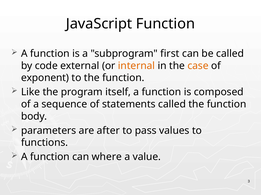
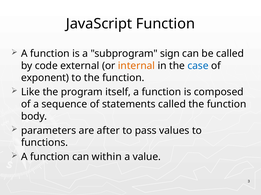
first: first -> sign
case colour: orange -> blue
where: where -> within
